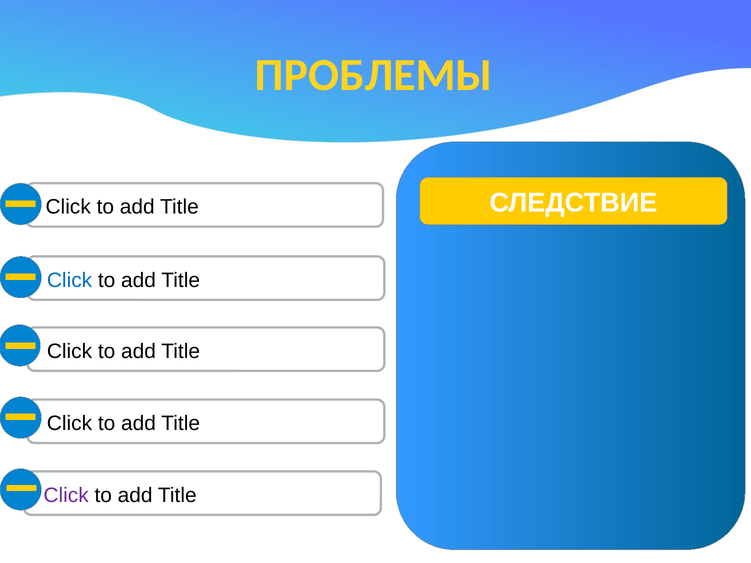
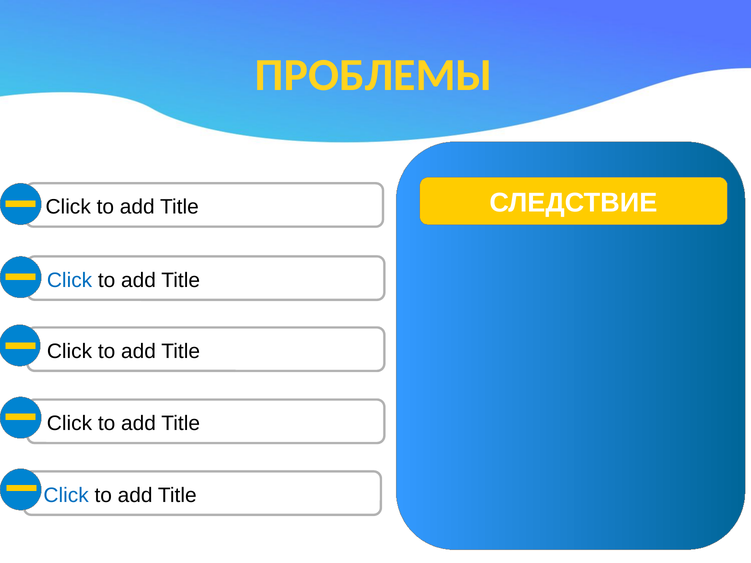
Click at (66, 496) colour: purple -> blue
